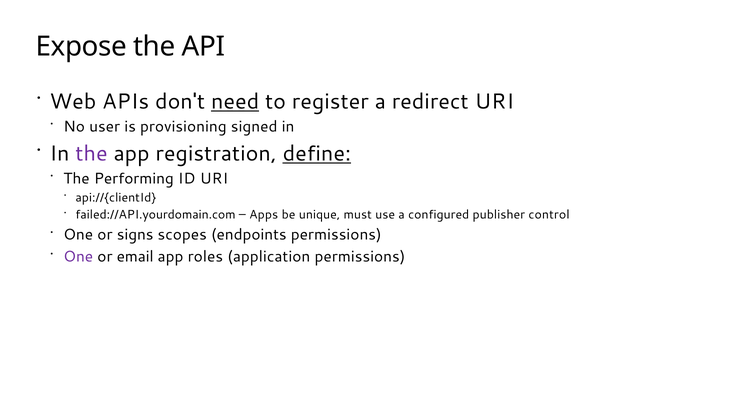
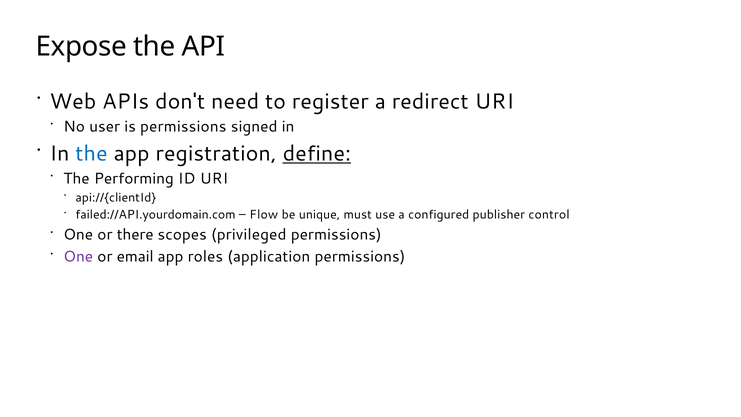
need underline: present -> none
is provisioning: provisioning -> permissions
the at (91, 154) colour: purple -> blue
Apps: Apps -> Flow
signs: signs -> there
endpoints: endpoints -> privileged
